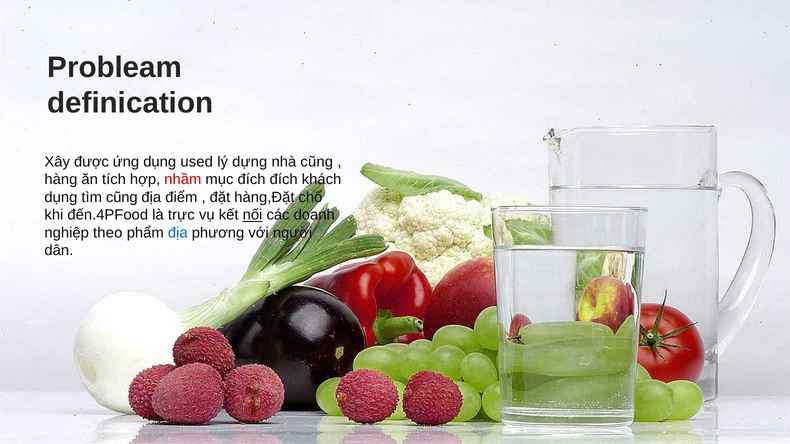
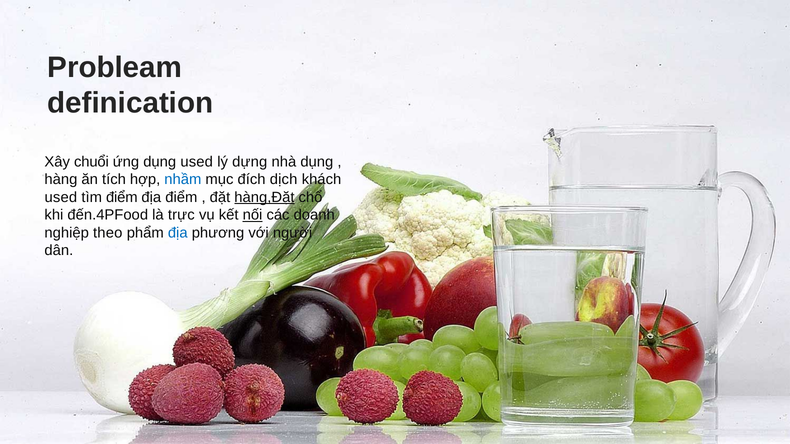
được: được -> chuổi
nhà cũng: cũng -> dụng
nhầm colour: red -> blue
đích đích: đích -> dịch
dụng at (61, 197): dụng -> used
tìm cũng: cũng -> điểm
hàng,Đặt underline: none -> present
